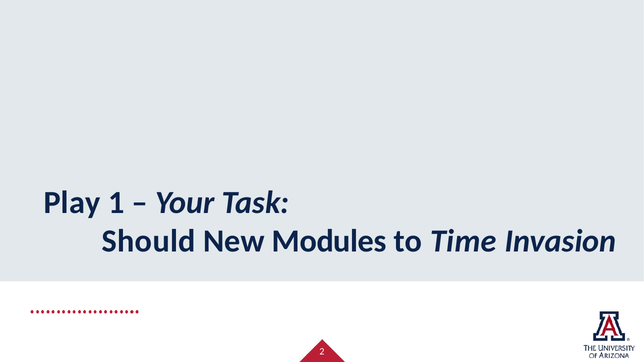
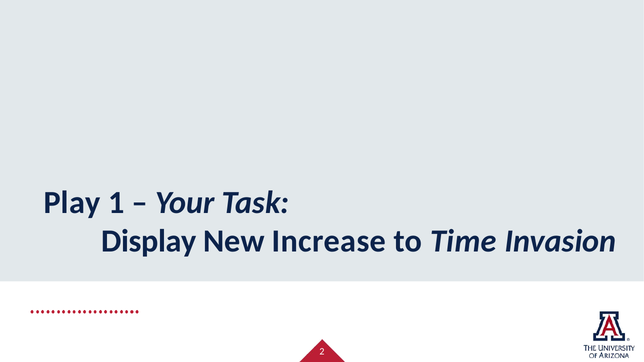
Should: Should -> Display
Modules: Modules -> Increase
